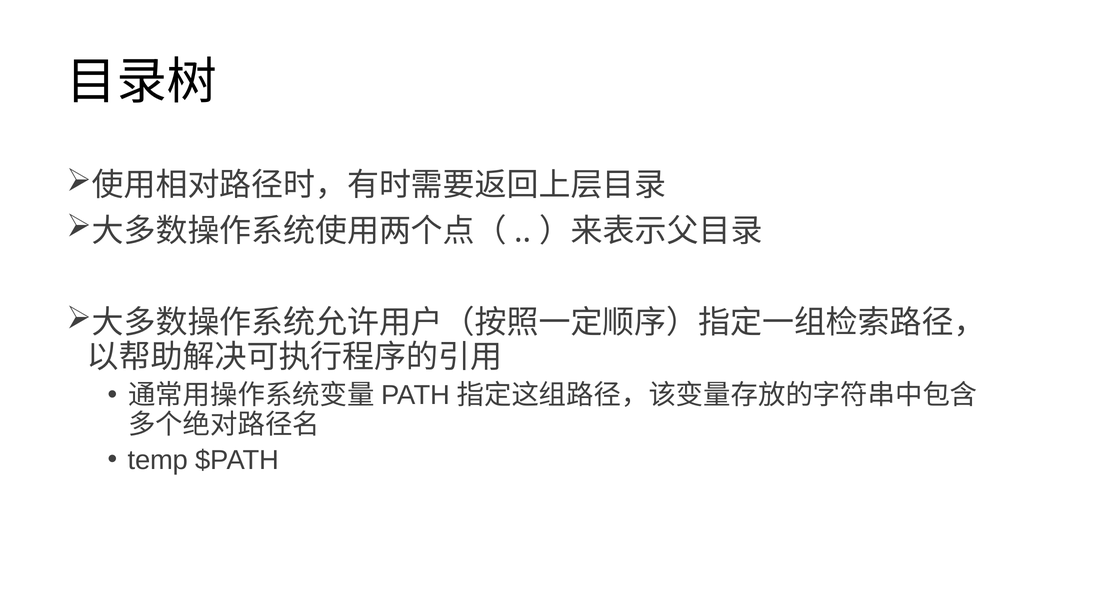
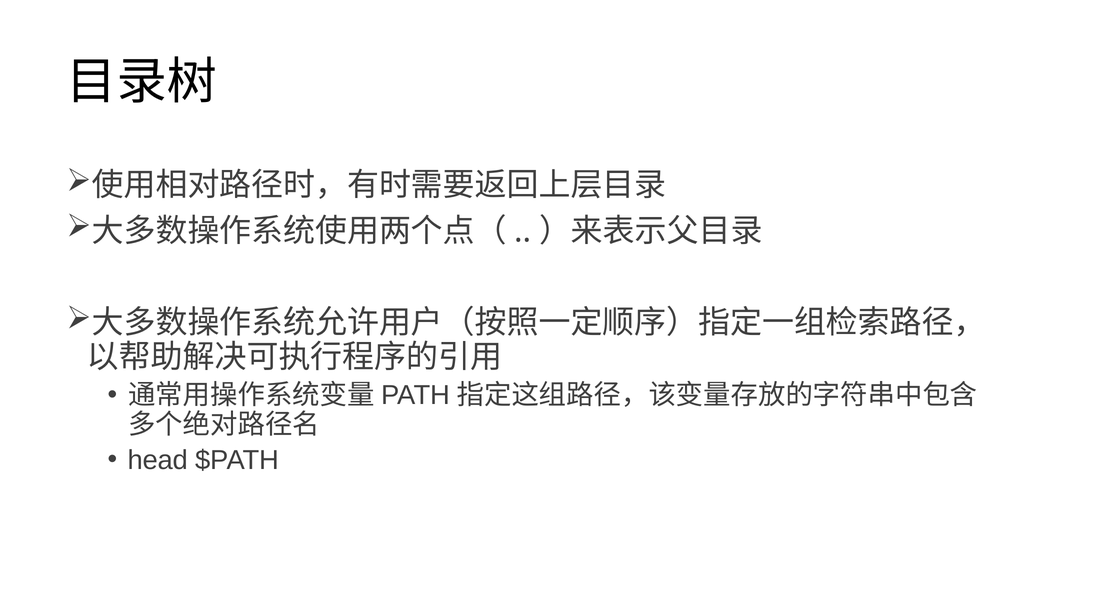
temp: temp -> head
